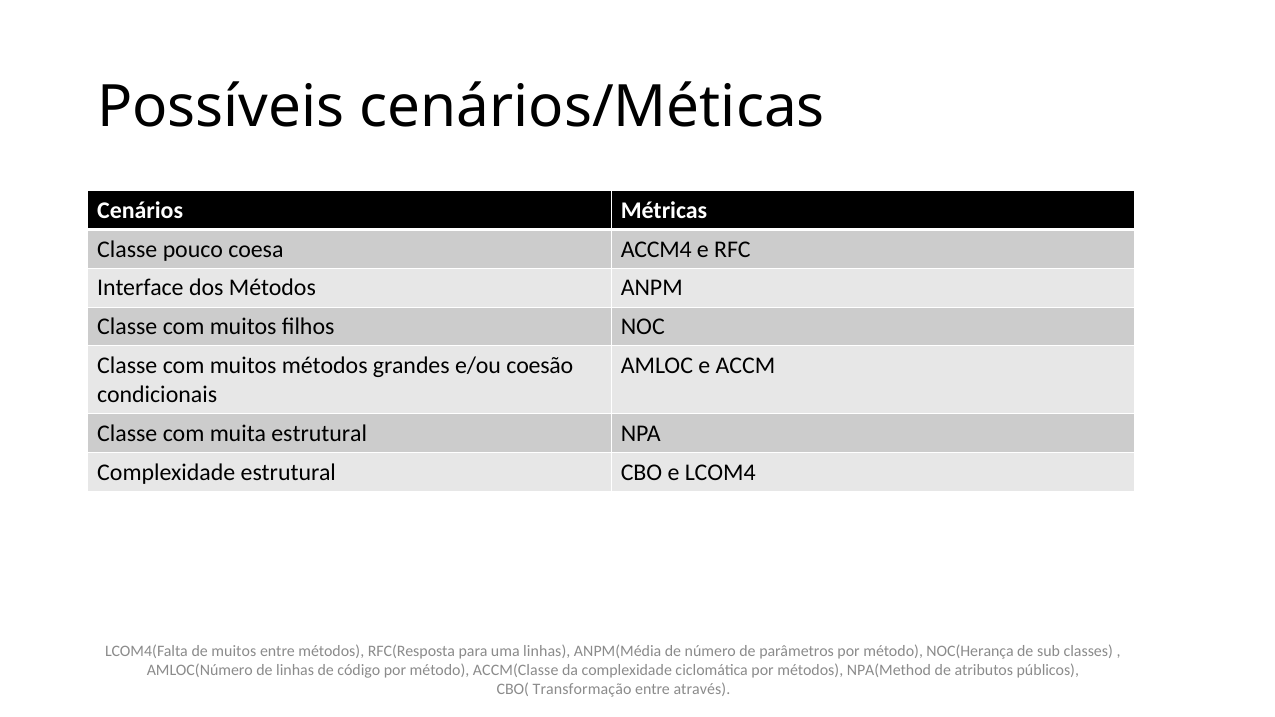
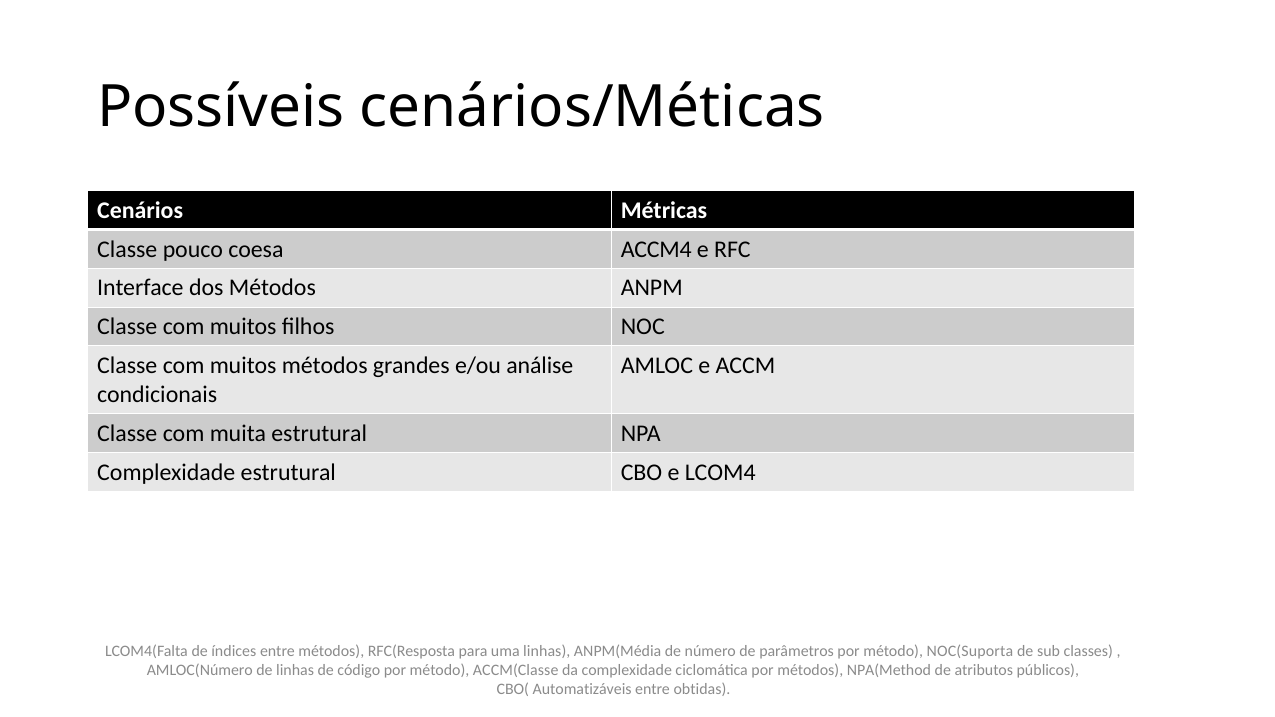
coesão: coesão -> análise
de muitos: muitos -> índices
NOC(Herança: NOC(Herança -> NOC(Suporta
Transformação: Transformação -> Automatizáveis
através: através -> obtidas
